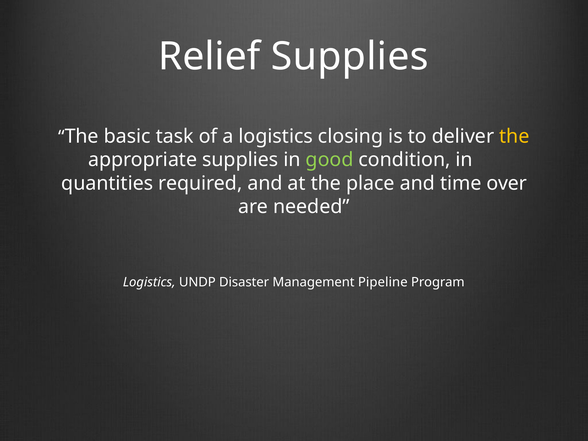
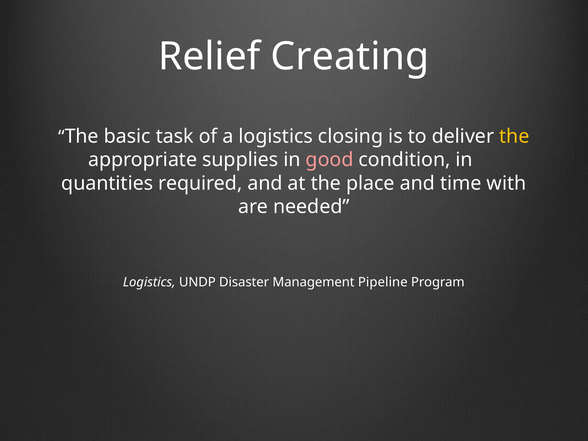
Relief Supplies: Supplies -> Creating
good colour: light green -> pink
over: over -> with
